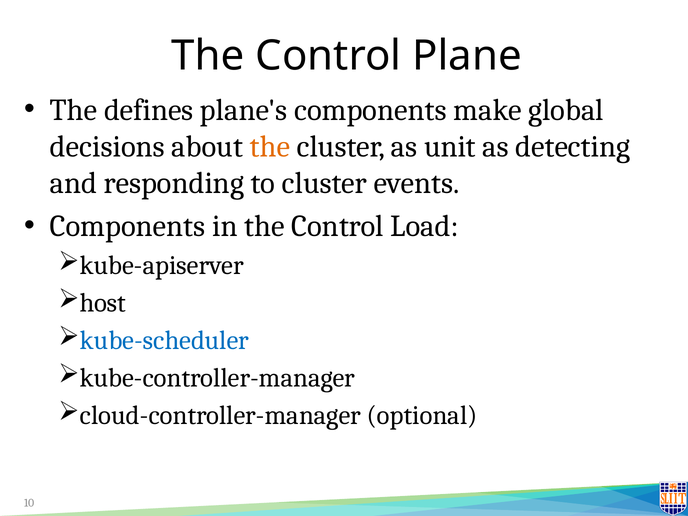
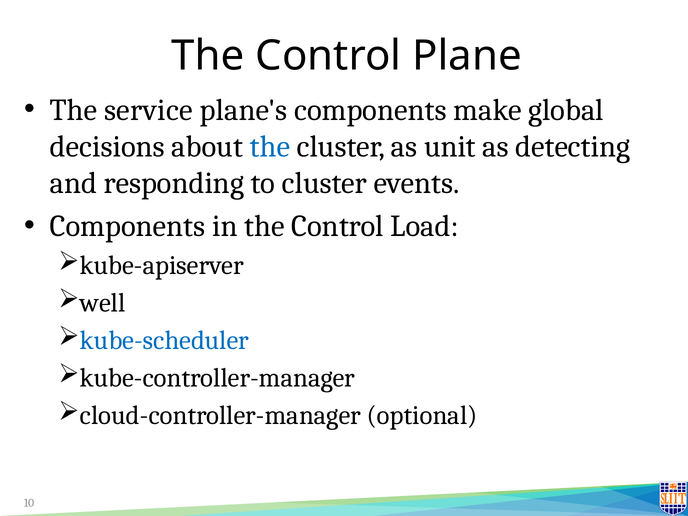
defines: defines -> service
the at (270, 147) colour: orange -> blue
host: host -> well
